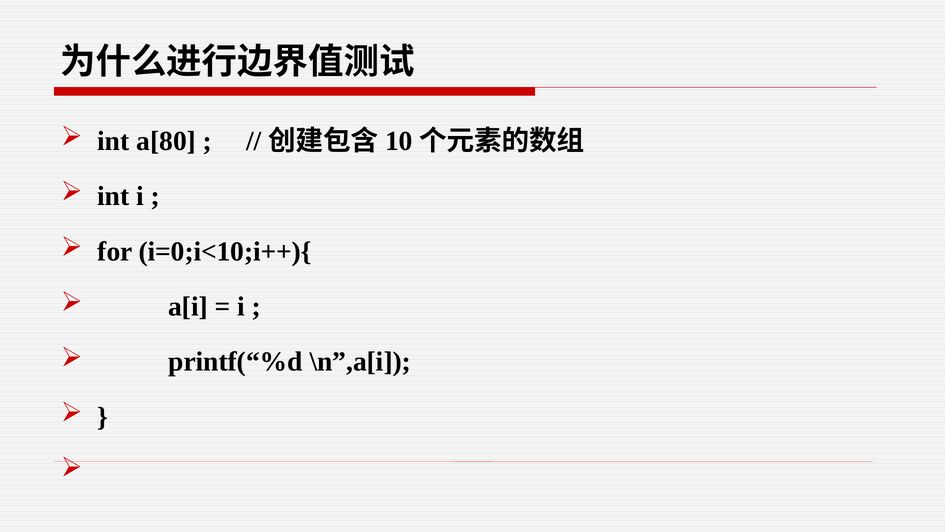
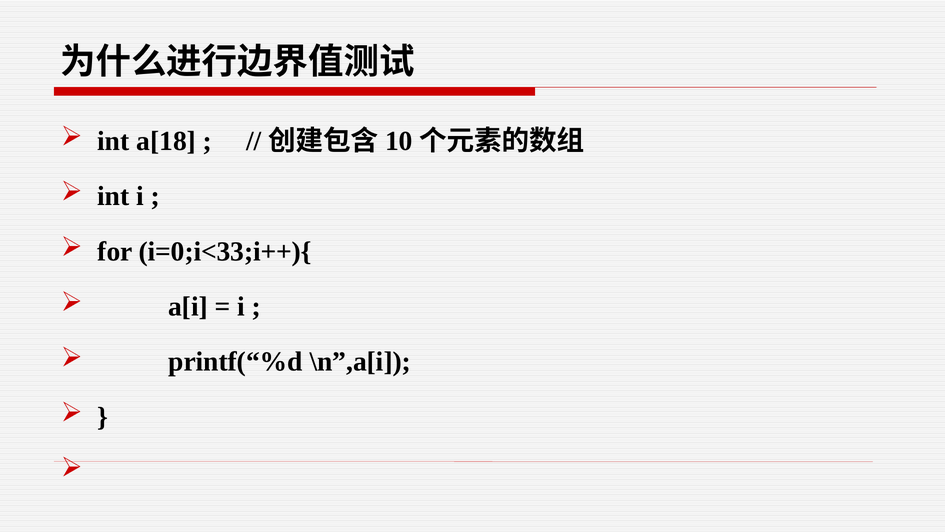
a[80: a[80 -> a[18
i=0;i<10;i++){: i=0;i<10;i++){ -> i=0;i<33;i++){
